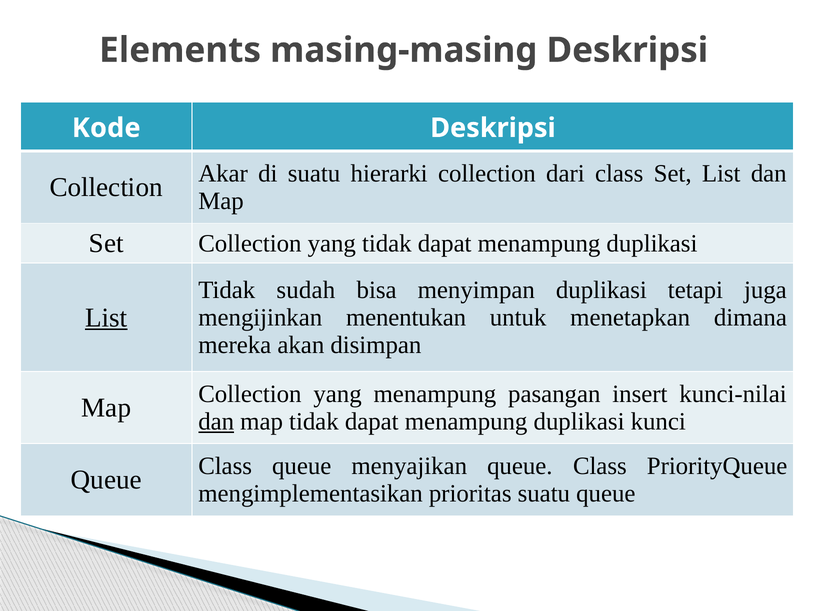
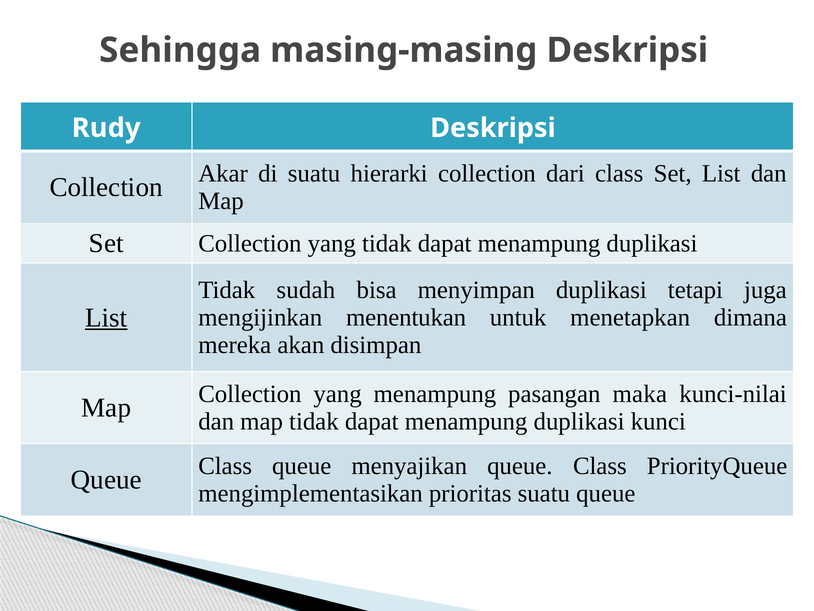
Elements: Elements -> Sehingga
Kode: Kode -> Rudy
insert: insert -> maka
dan at (216, 421) underline: present -> none
